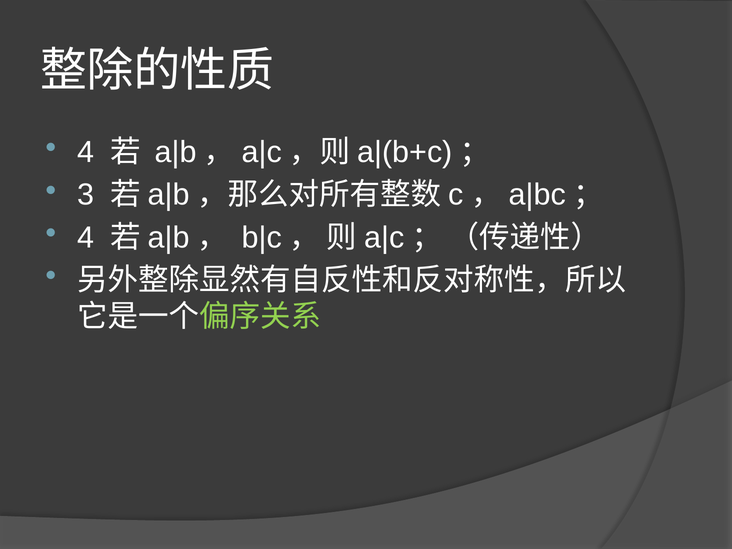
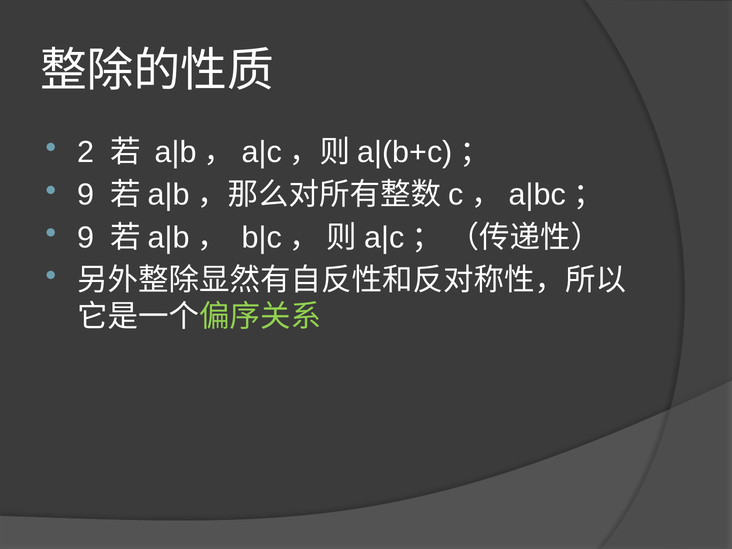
4 at (86, 152): 4 -> 2
3 at (86, 195): 3 -> 9
4 at (86, 238): 4 -> 9
